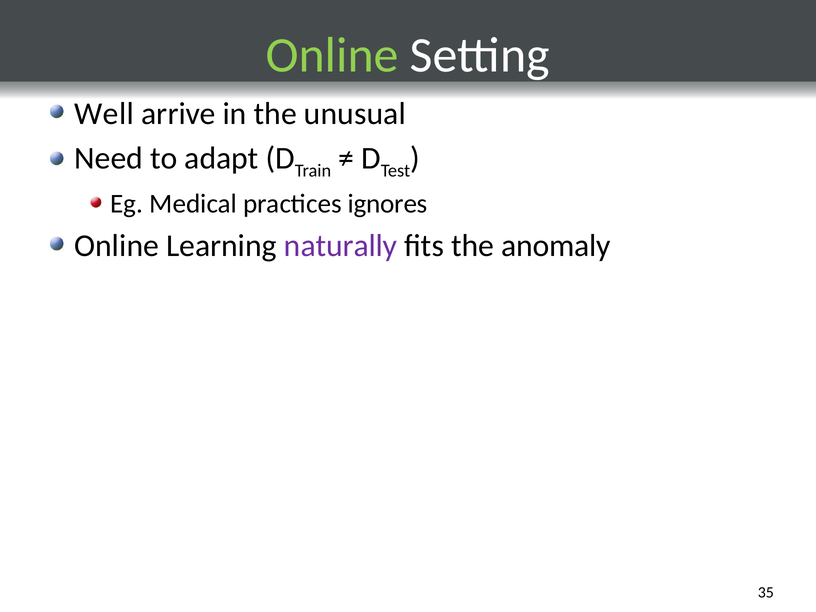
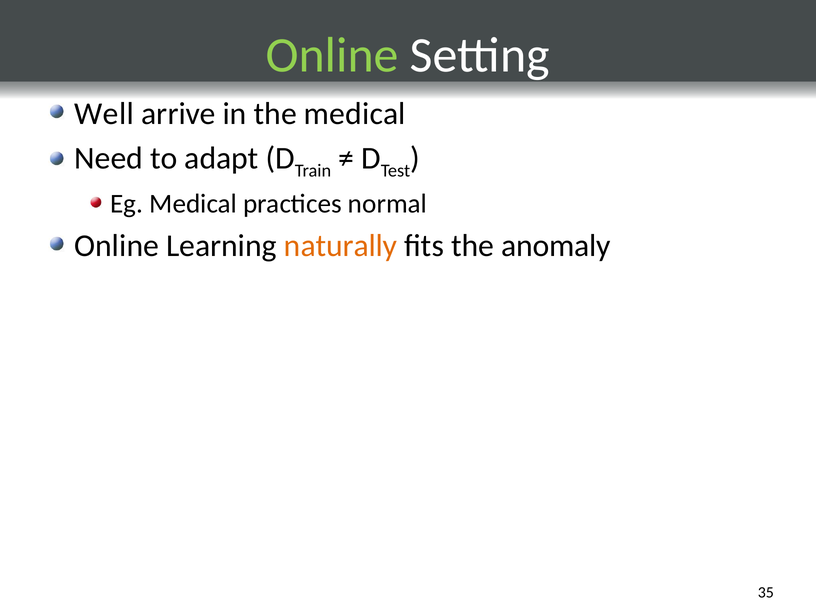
the unusual: unusual -> medical
ignores: ignores -> normal
naturally colour: purple -> orange
